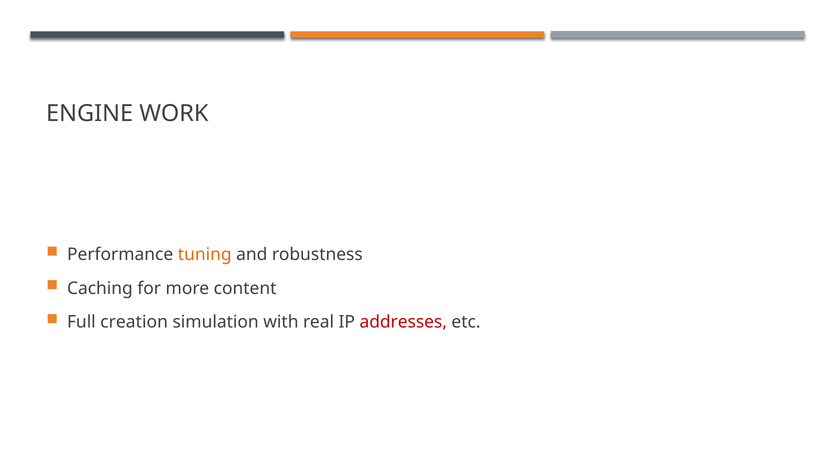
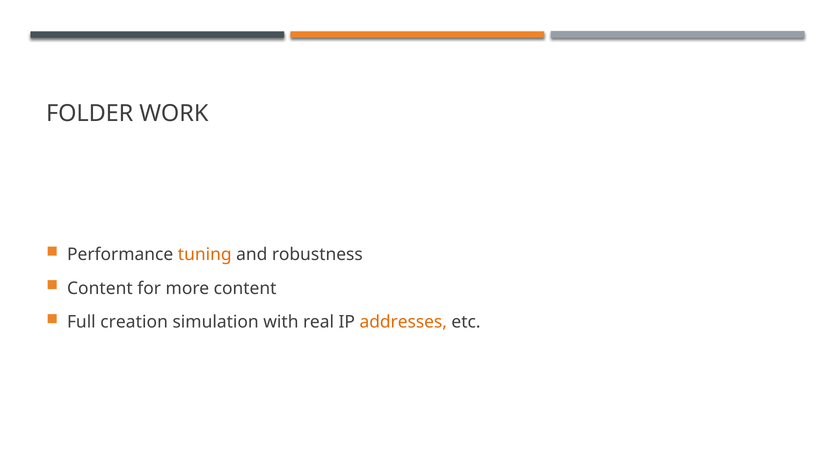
ENGINE: ENGINE -> FOLDER
Caching at (100, 288): Caching -> Content
addresses colour: red -> orange
